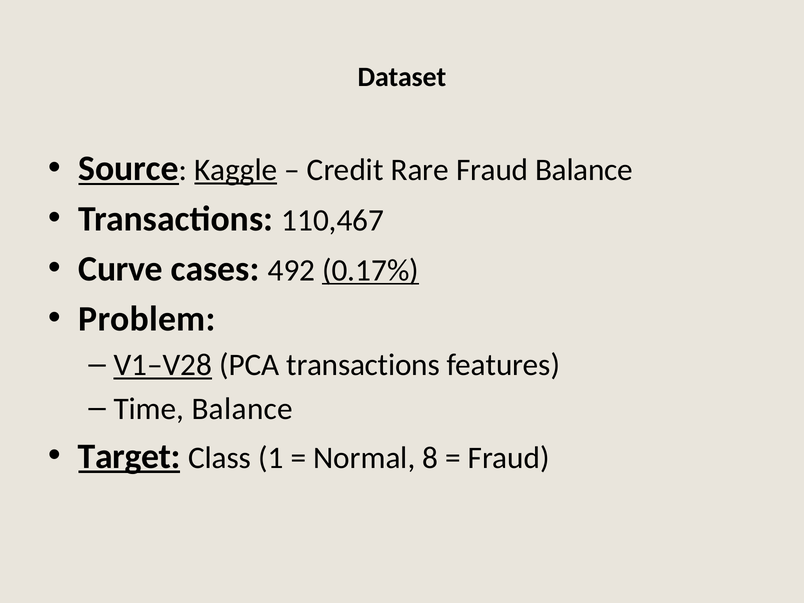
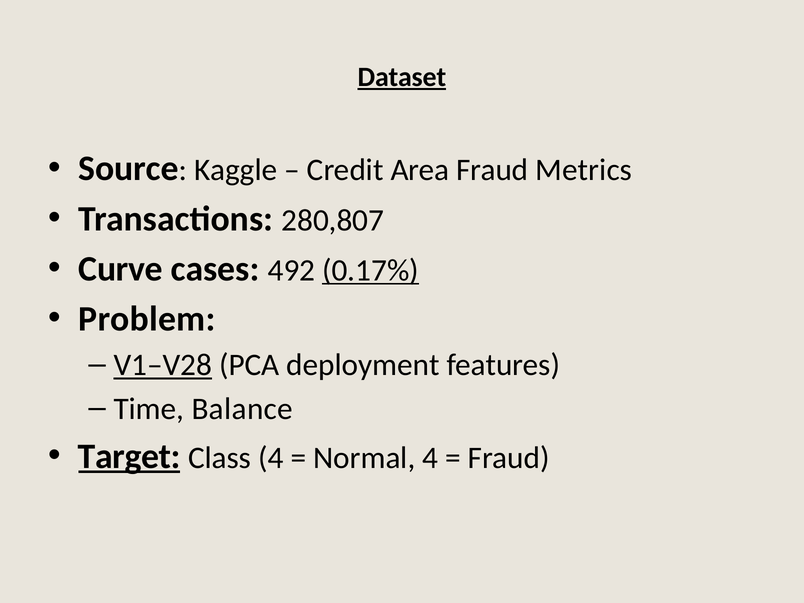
Dataset underline: none -> present
Source underline: present -> none
Kaggle underline: present -> none
Rare: Rare -> Area
Fraud Balance: Balance -> Metrics
110,467: 110,467 -> 280,807
PCA transactions: transactions -> deployment
Class 1: 1 -> 4
Normal 8: 8 -> 4
